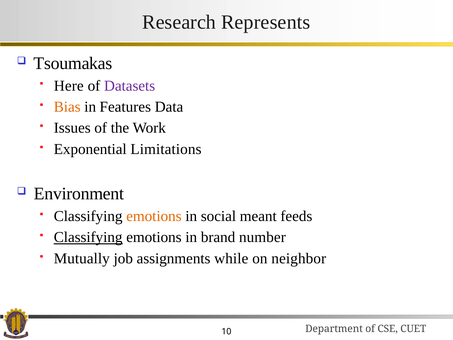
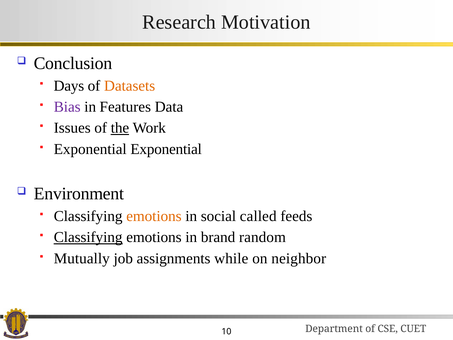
Represents: Represents -> Motivation
Tsoumakas: Tsoumakas -> Conclusion
Here: Here -> Days
Datasets colour: purple -> orange
Bias colour: orange -> purple
the underline: none -> present
Exponential Limitations: Limitations -> Exponential
meant: meant -> called
number: number -> random
